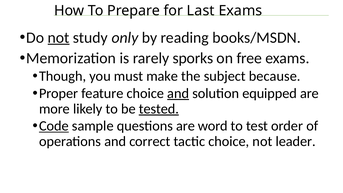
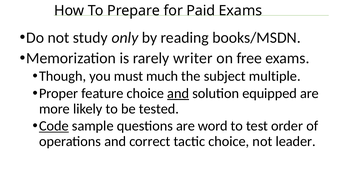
Last: Last -> Paid
not at (59, 38) underline: present -> none
sporks: sporks -> writer
make: make -> much
because: because -> multiple
tested underline: present -> none
